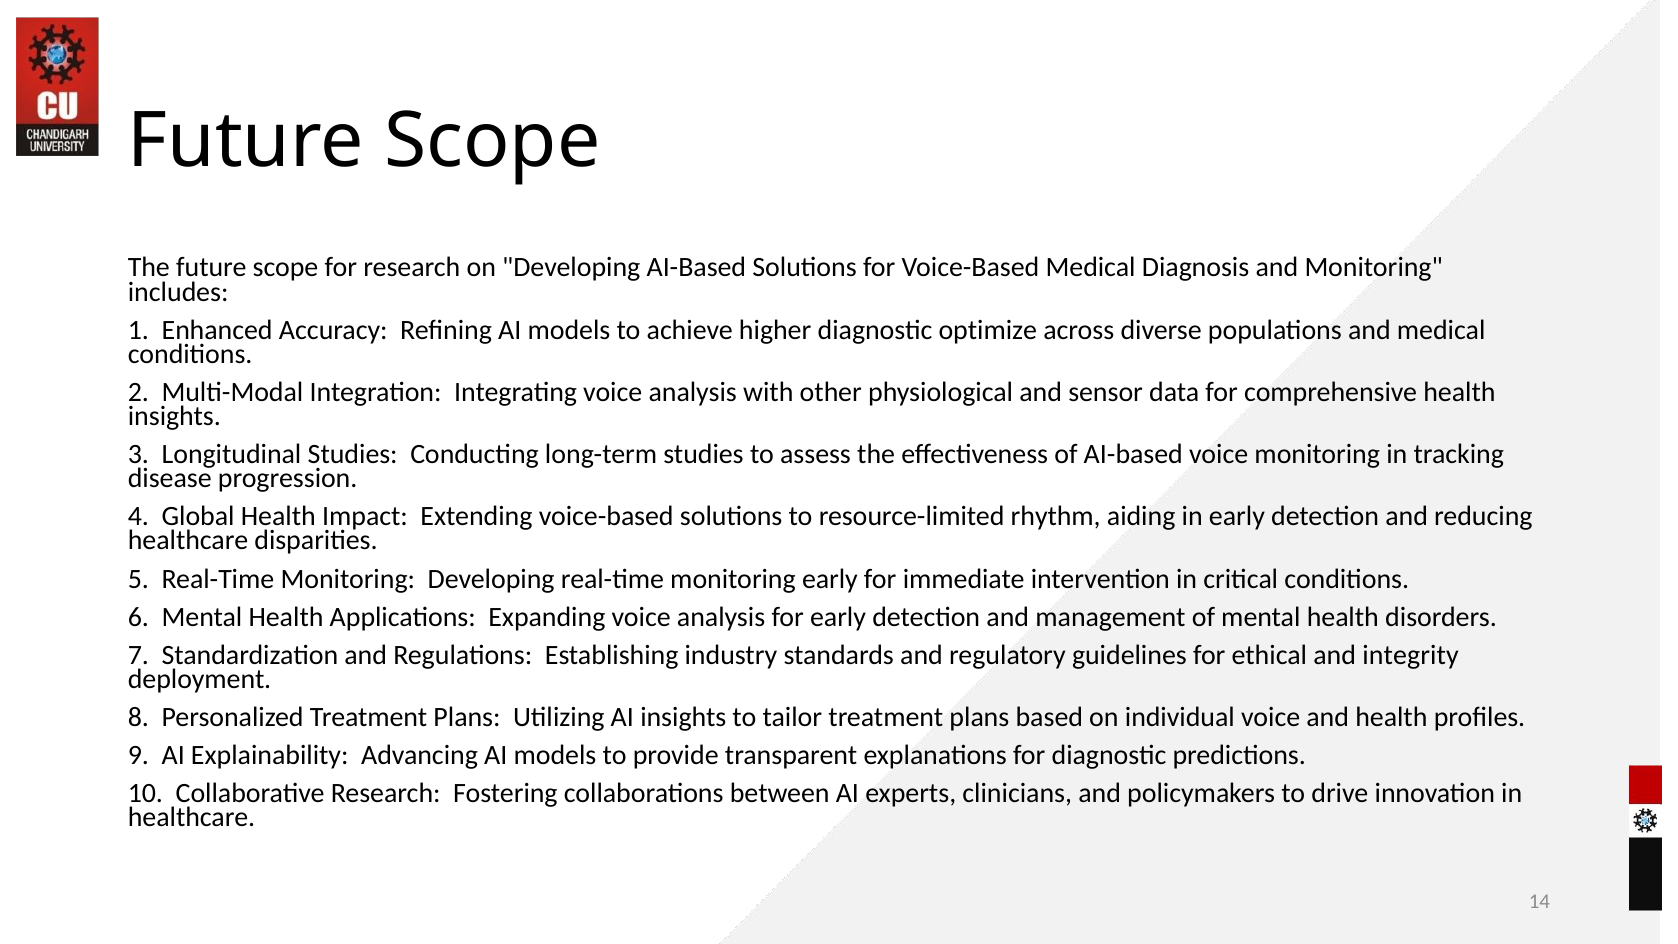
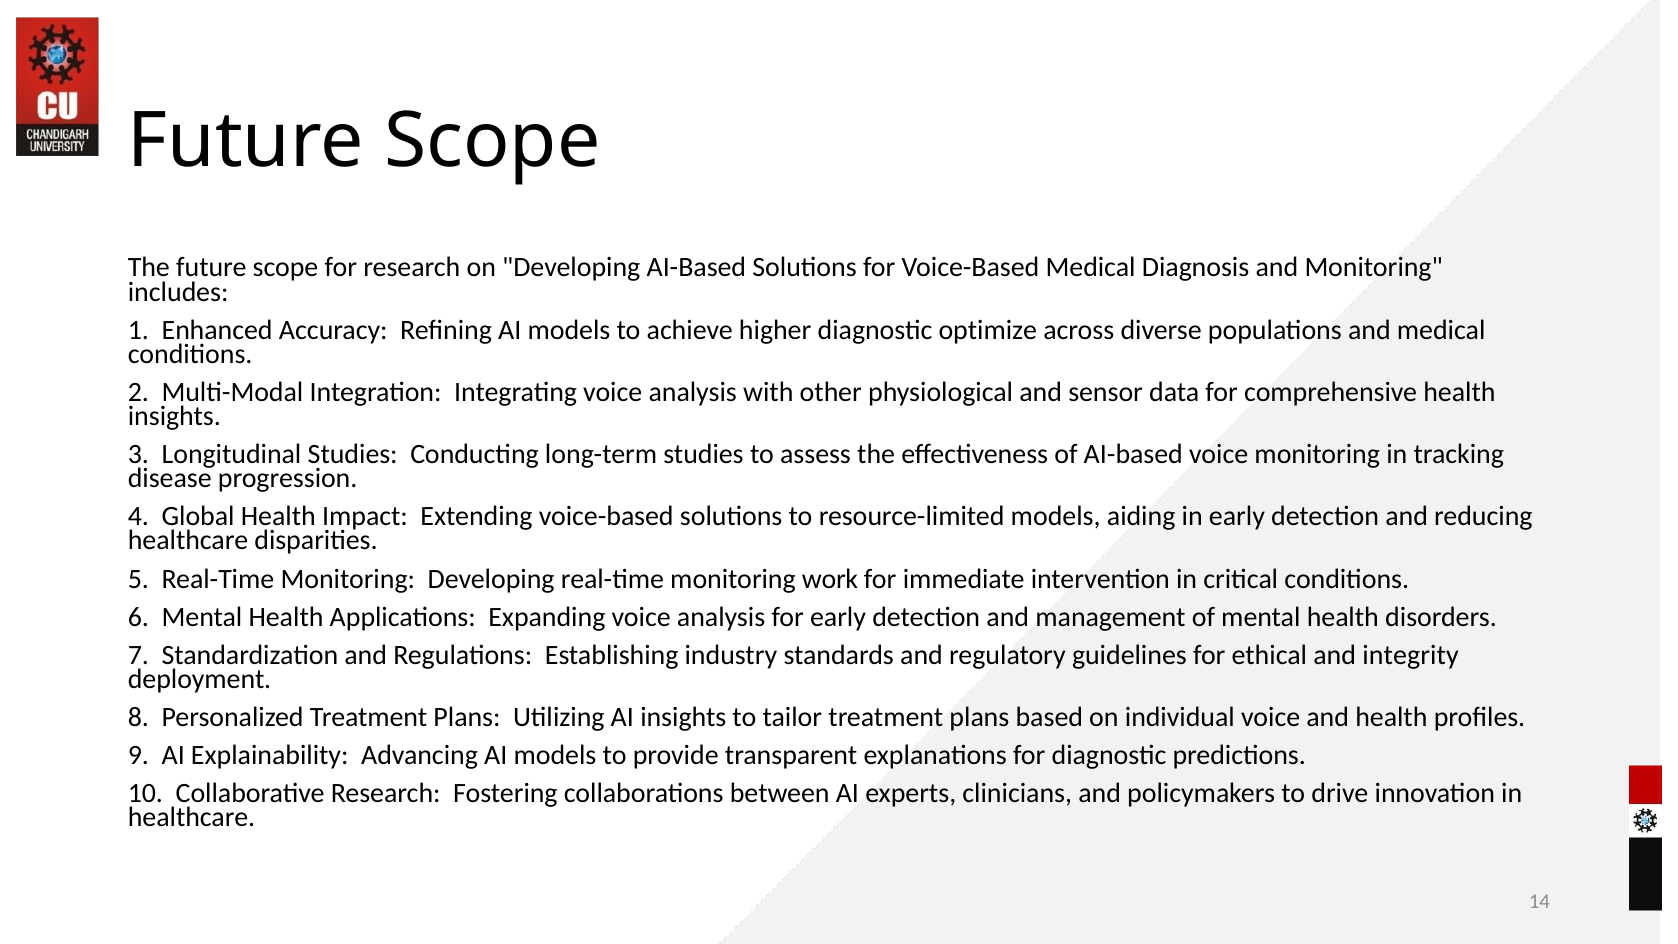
resource-limited rhythm: rhythm -> models
monitoring early: early -> work
